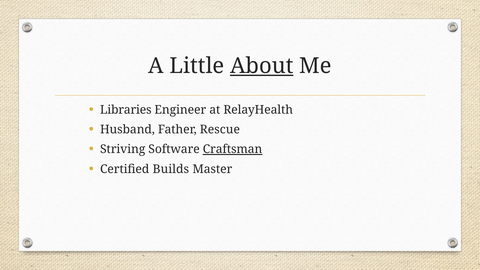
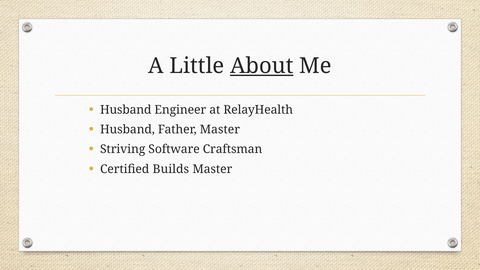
Libraries at (126, 110): Libraries -> Husband
Father Rescue: Rescue -> Master
Craftsman underline: present -> none
